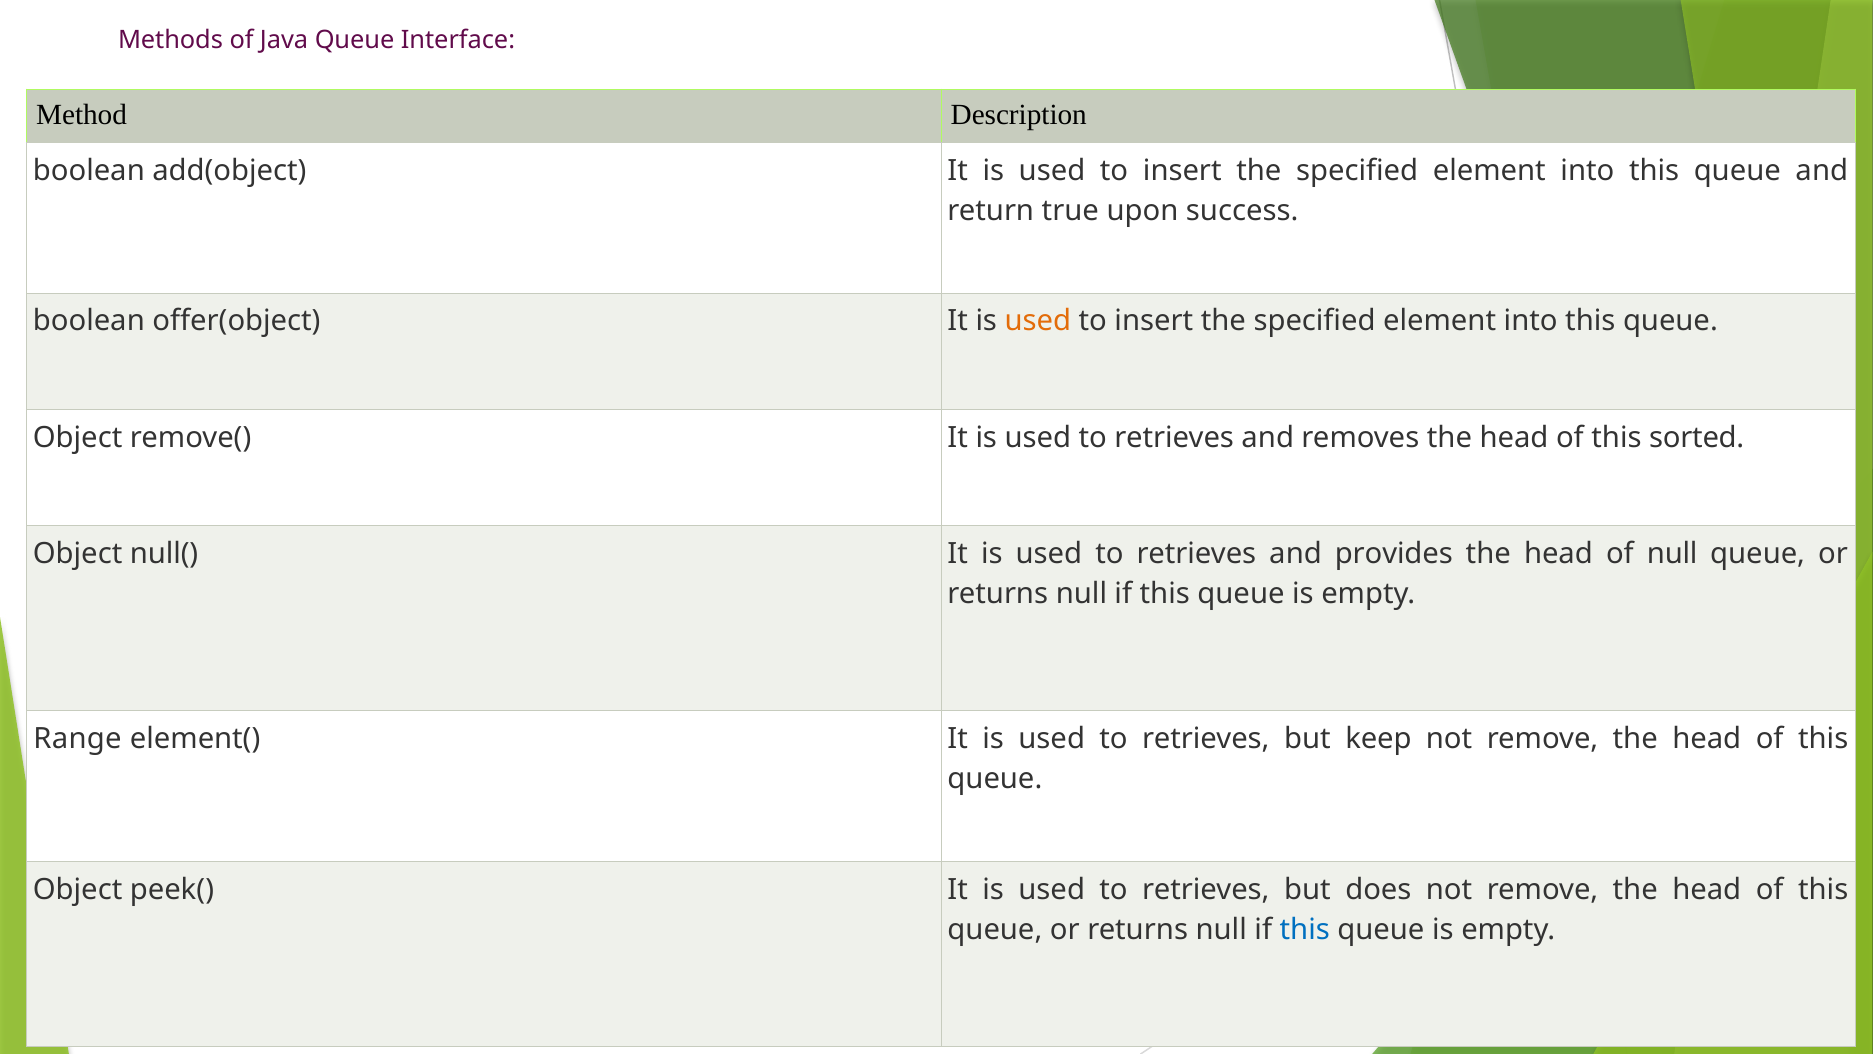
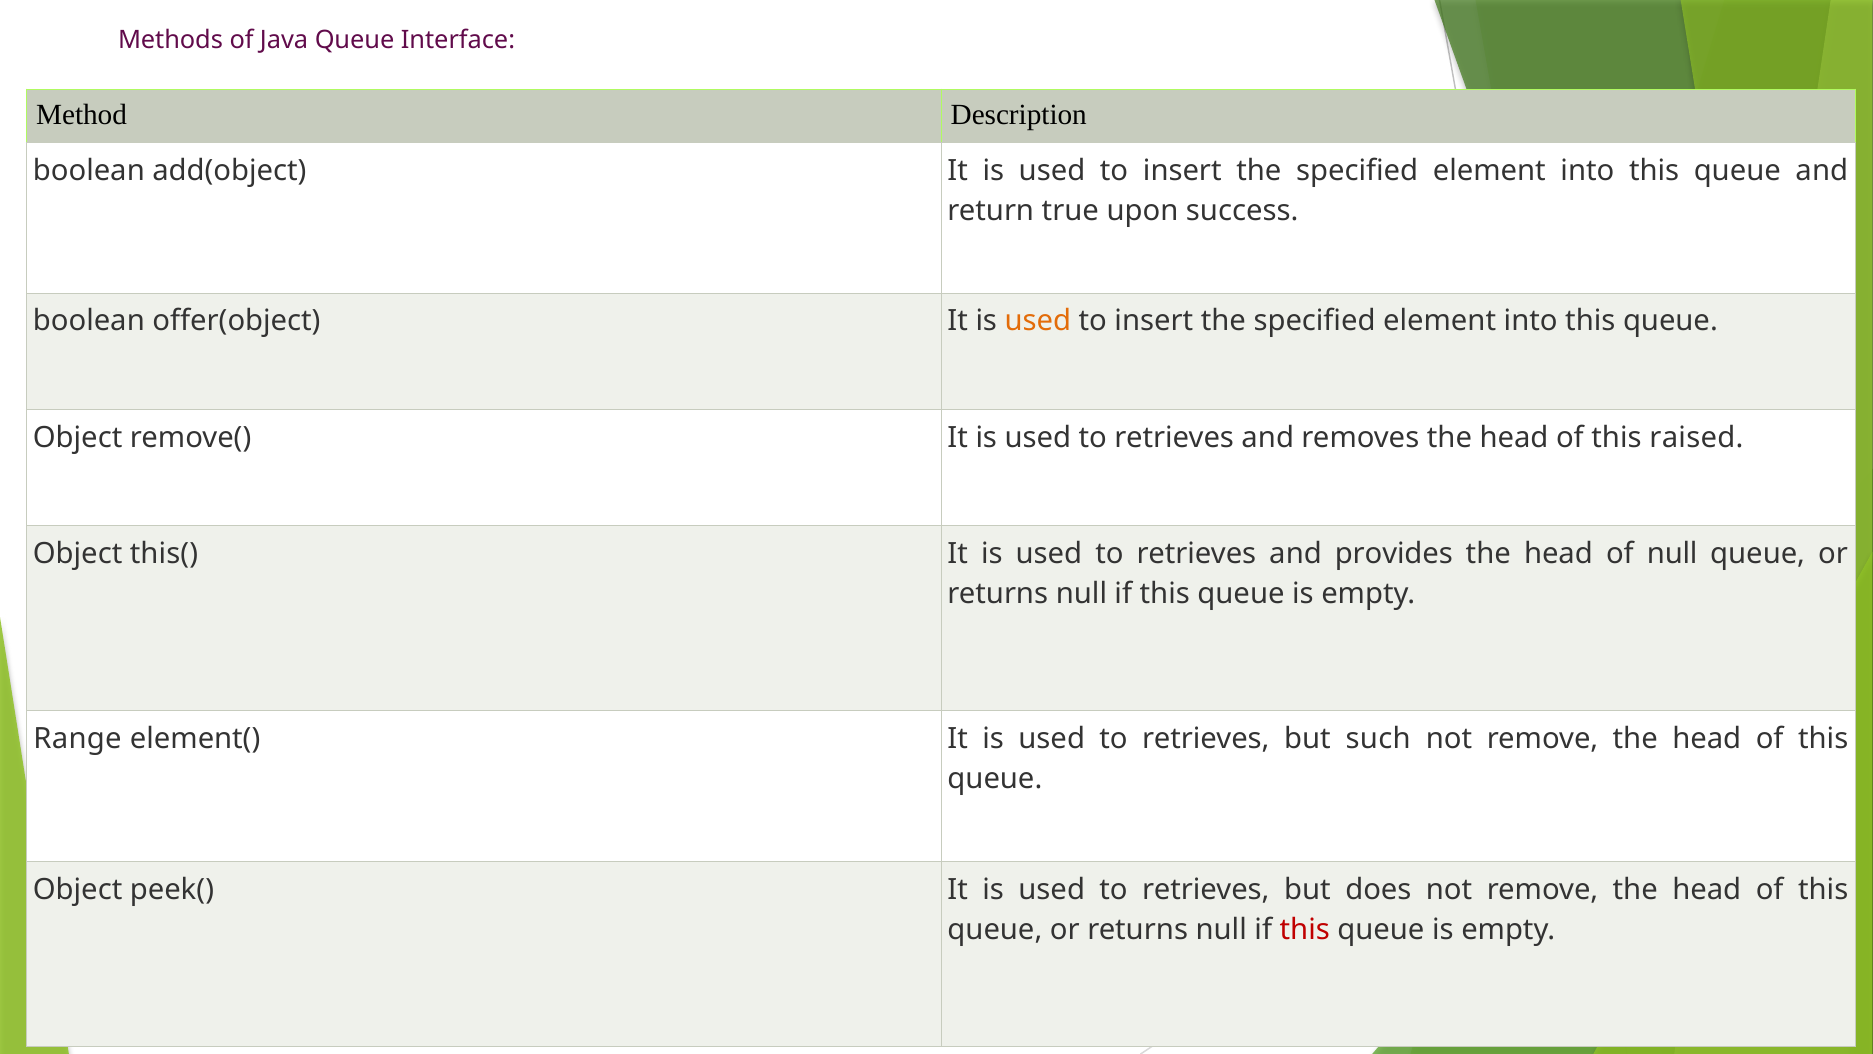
sorted: sorted -> raised
null(: null( -> this(
keep: keep -> such
this at (1305, 929) colour: blue -> red
